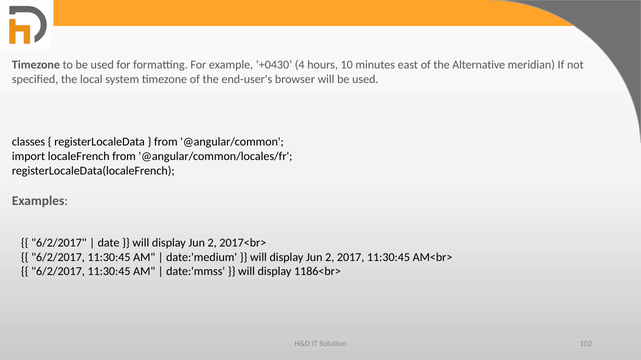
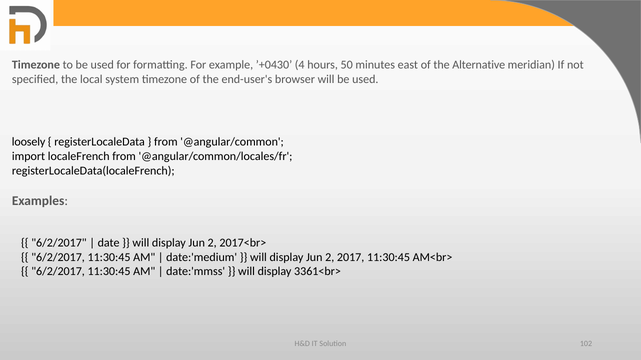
10: 10 -> 50
classes: classes -> loosely
1186<br>: 1186<br> -> 3361<br>
